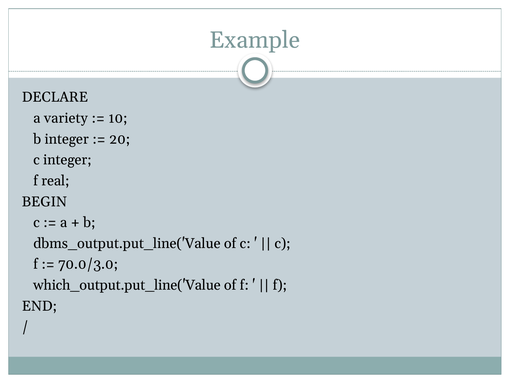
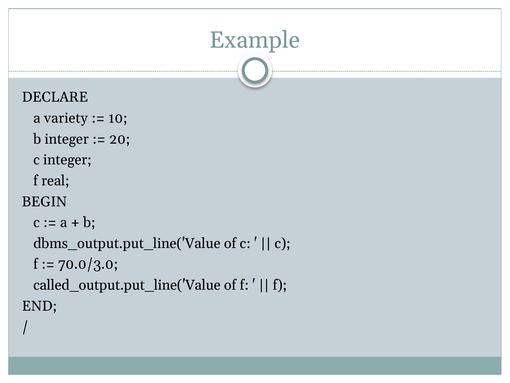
which_output.put_line('Value: which_output.put_line('Value -> called_output.put_line('Value
